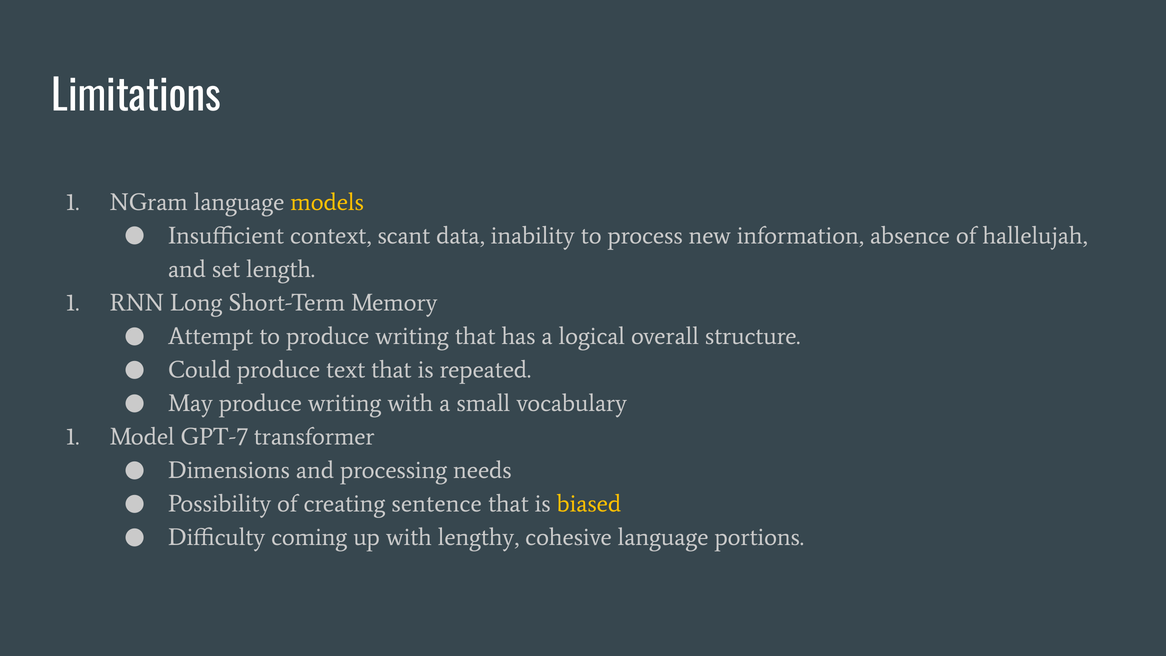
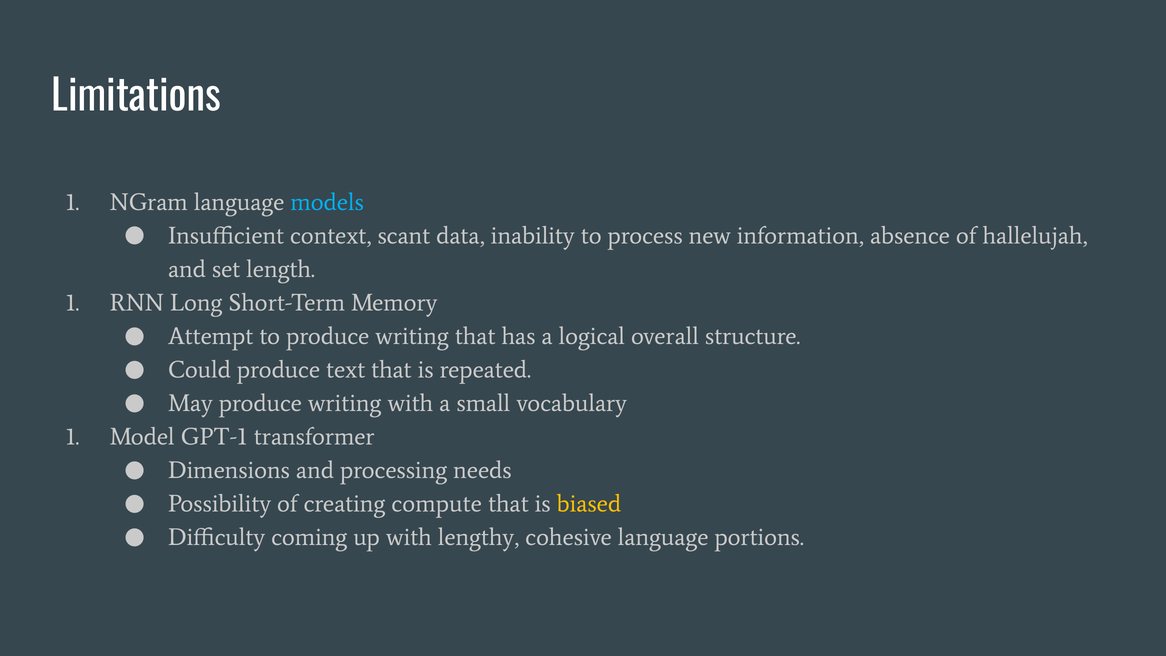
models colour: yellow -> light blue
GPT-7: GPT-7 -> GPT-1
sentence: sentence -> compute
